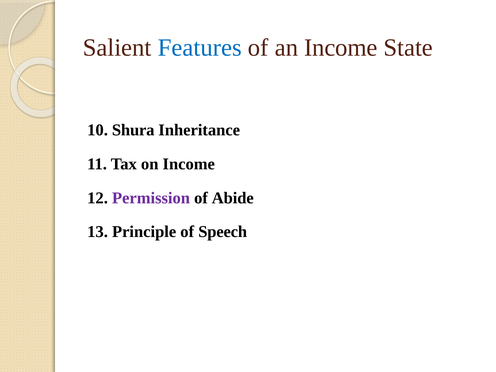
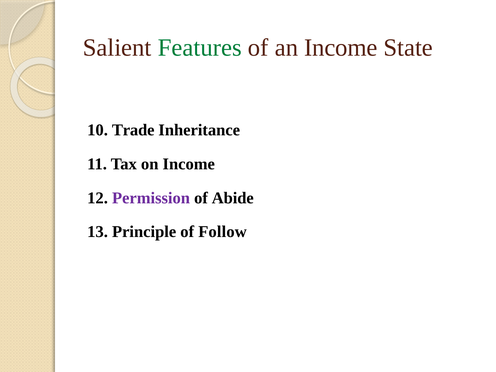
Features colour: blue -> green
Shura: Shura -> Trade
Speech: Speech -> Follow
